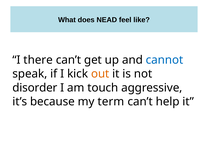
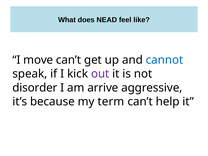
there: there -> move
out colour: orange -> purple
touch: touch -> arrive
